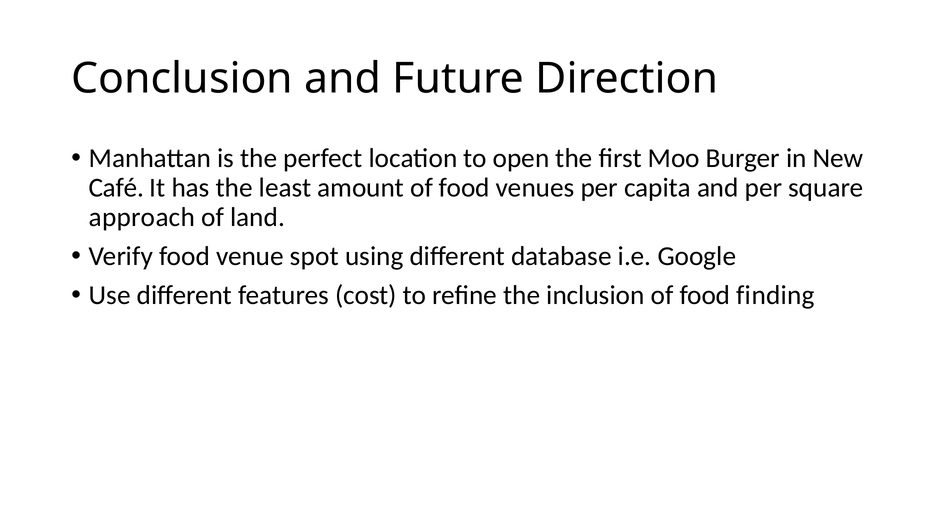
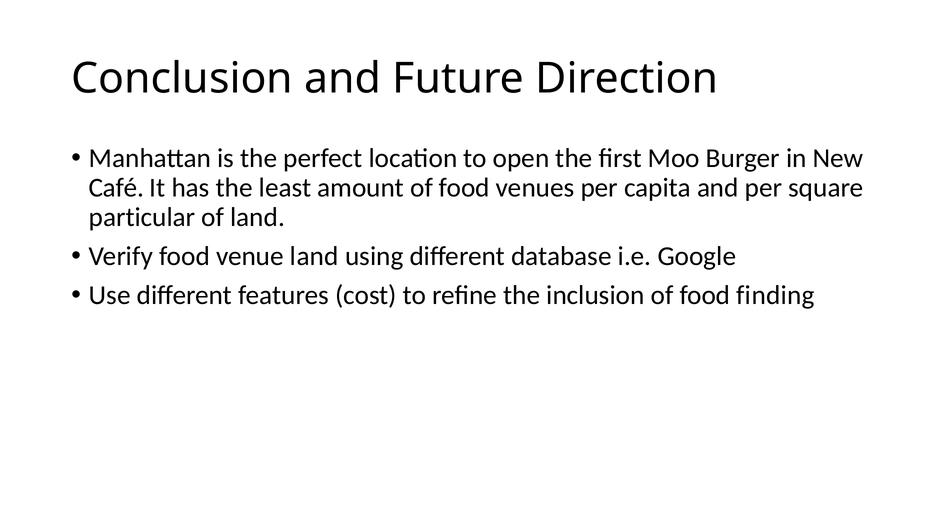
approach: approach -> particular
venue spot: spot -> land
